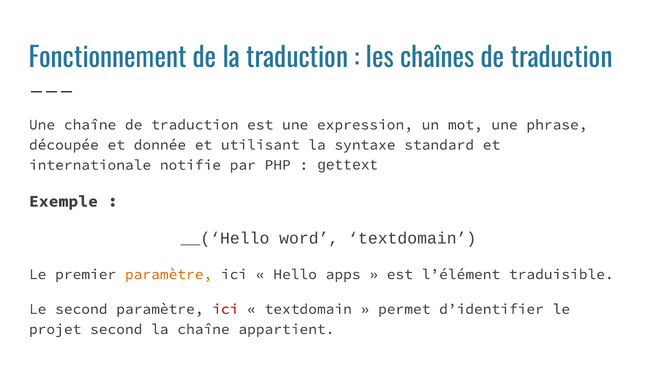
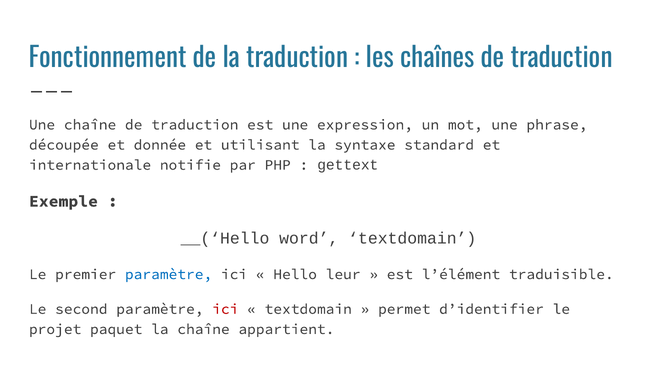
paramètre at (169, 274) colour: orange -> blue
apps: apps -> leur
projet second: second -> paquet
